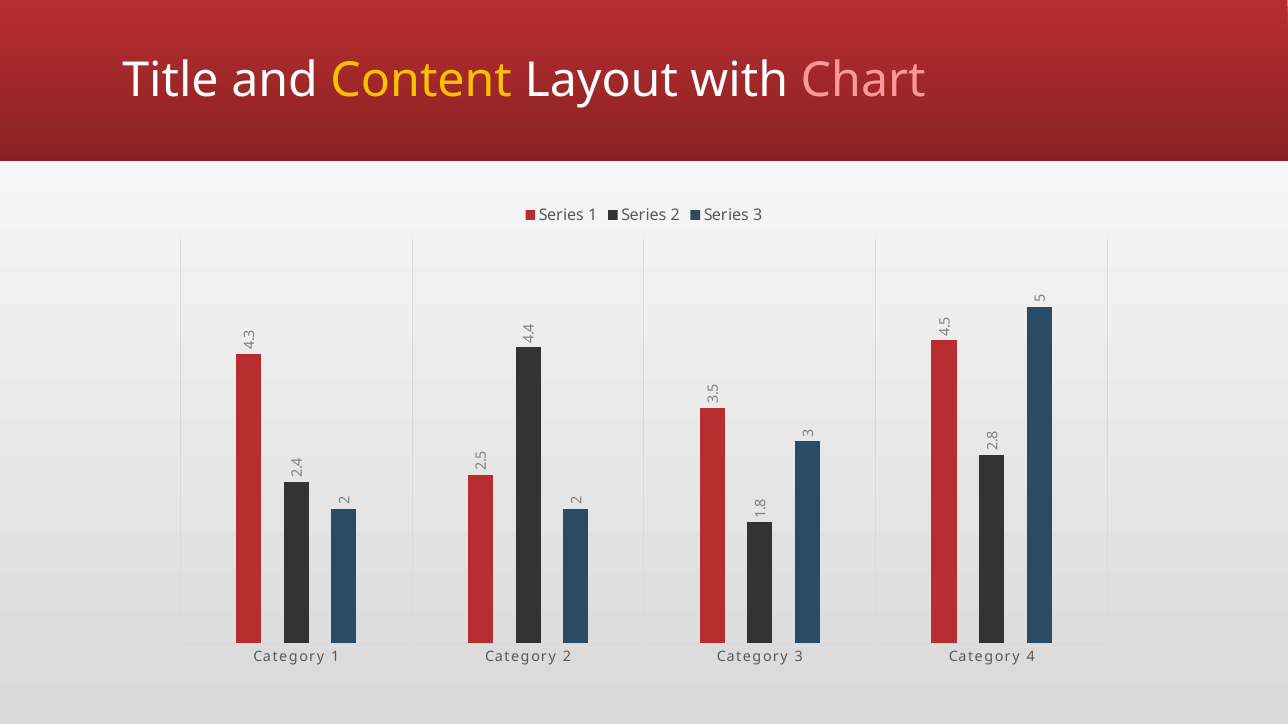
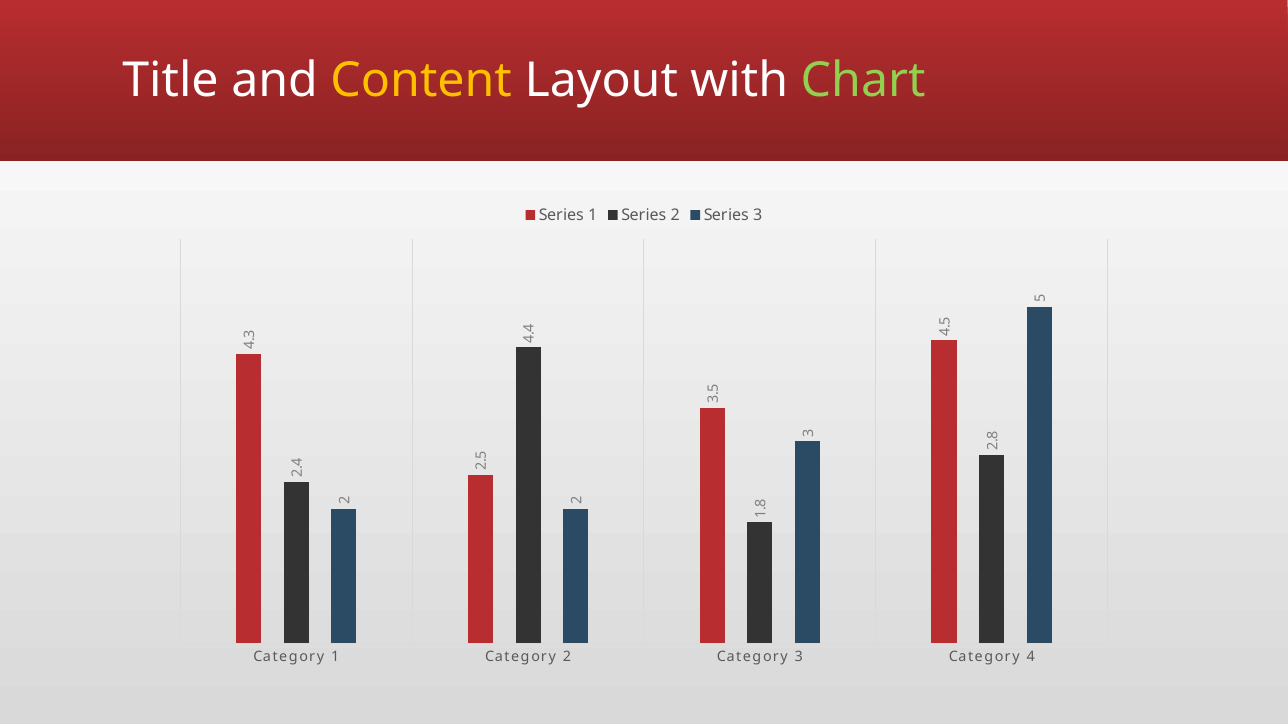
Chart colour: pink -> light green
